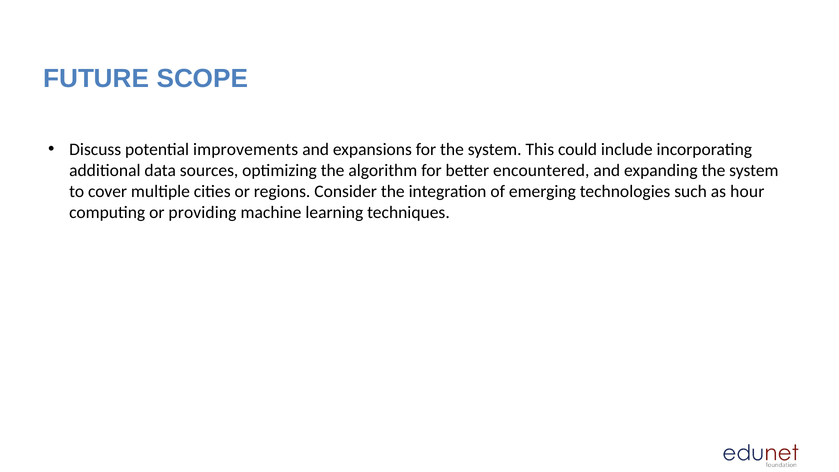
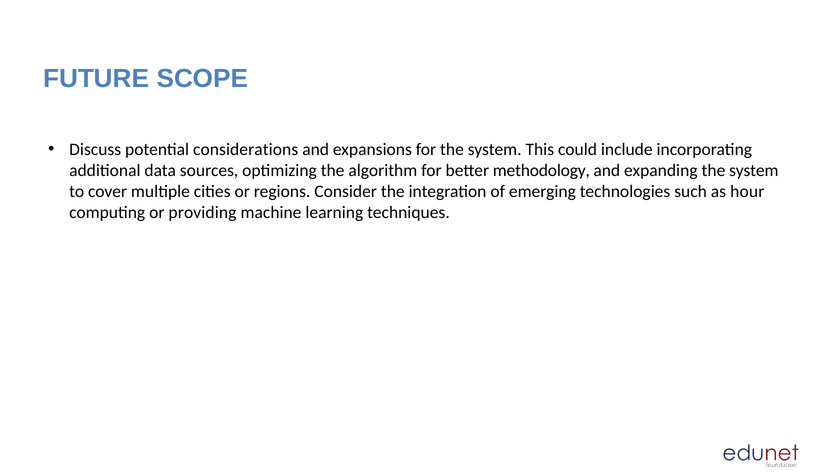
improvements: improvements -> considerations
encountered: encountered -> methodology
